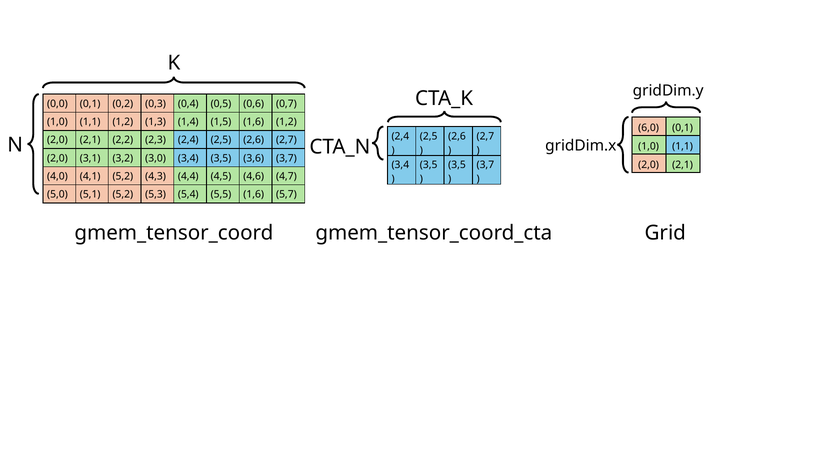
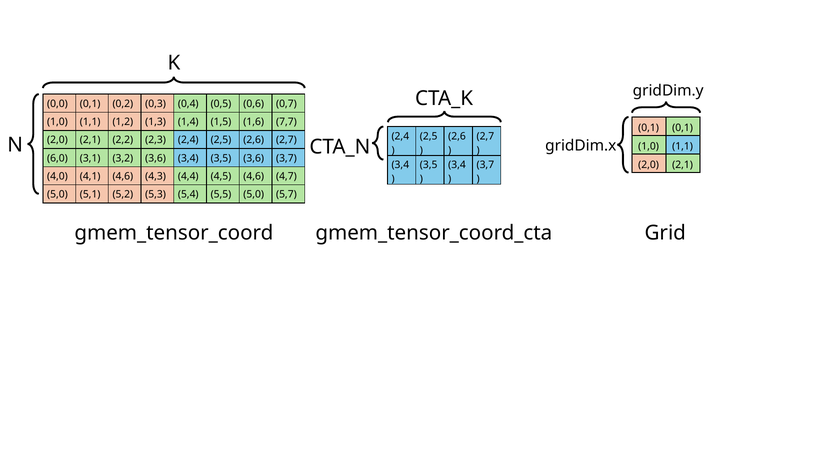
1,6 1,2: 1,2 -> 7,7
6,0 at (649, 128): 6,0 -> 0,1
2,0 at (57, 158): 2,0 -> 6,0
3,2 3,0: 3,0 -> 3,6
3,5 at (457, 165): 3,5 -> 3,4
4,1 5,2: 5,2 -> 4,6
5,5 1,6: 1,6 -> 5,0
